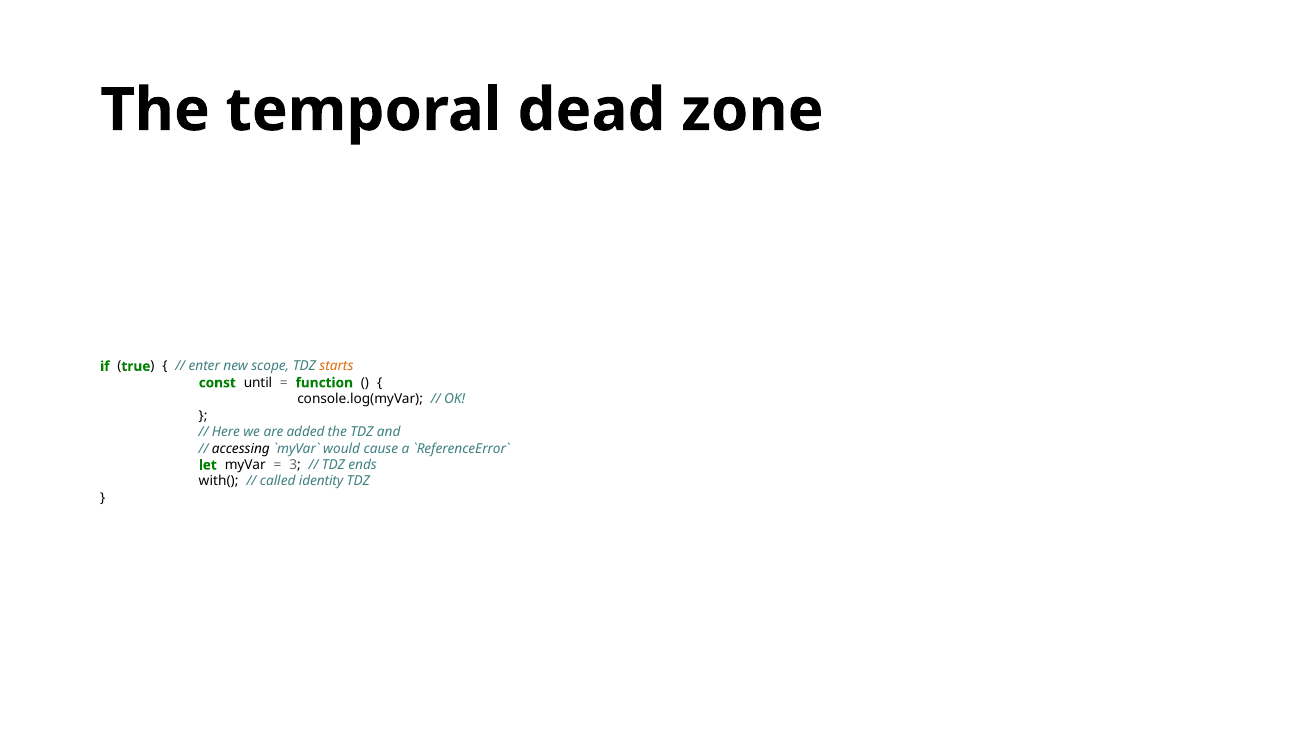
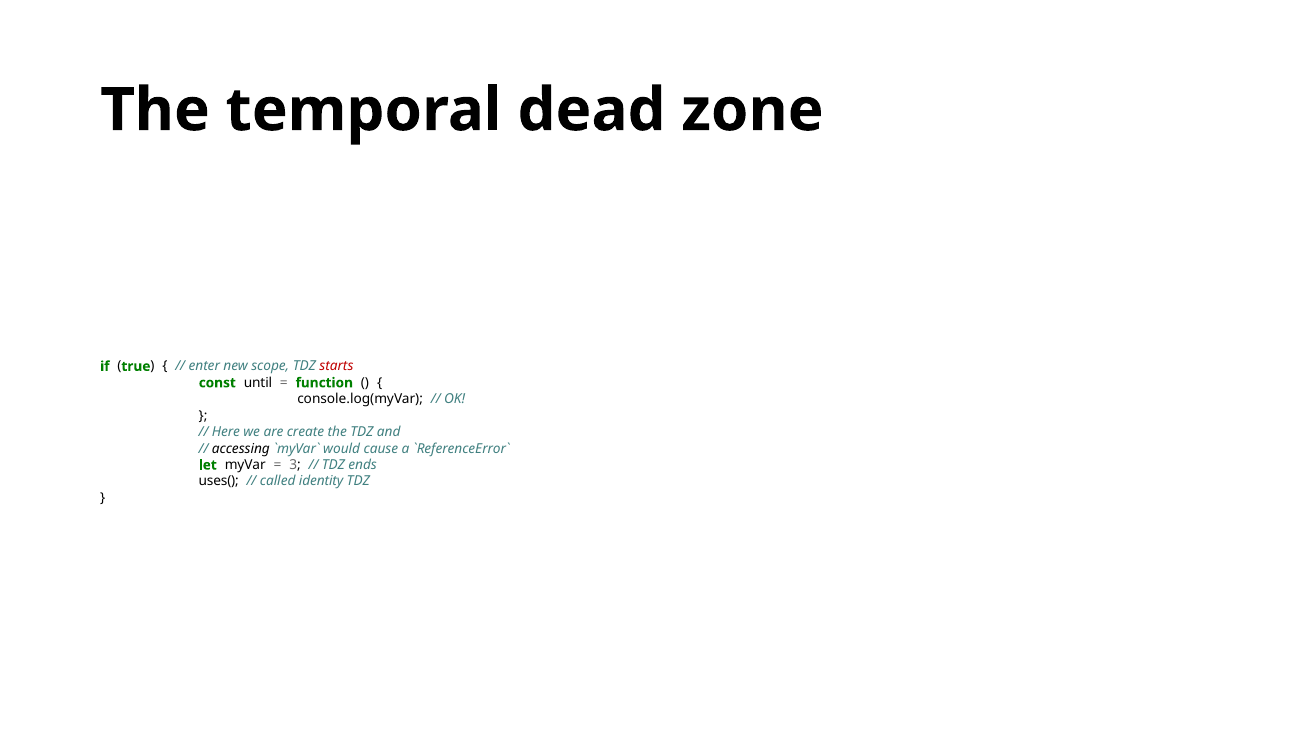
starts colour: orange -> red
added: added -> create
with(: with( -> uses(
